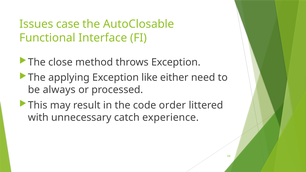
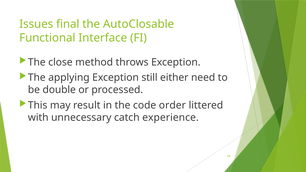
case: case -> final
like: like -> still
always: always -> double
